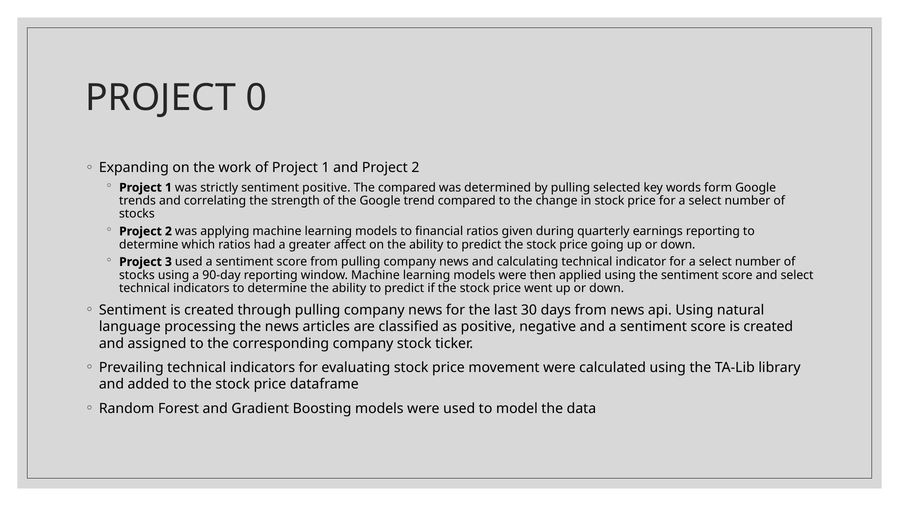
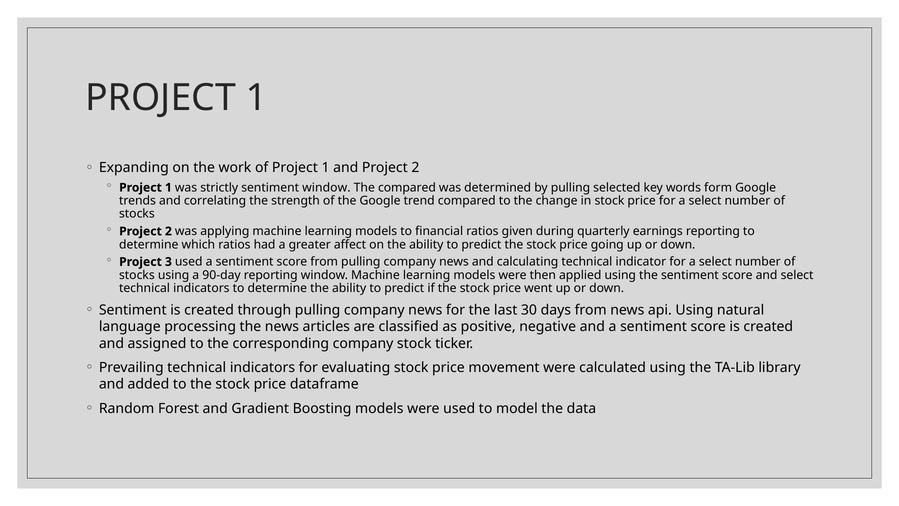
0 at (256, 98): 0 -> 1
sentiment positive: positive -> window
